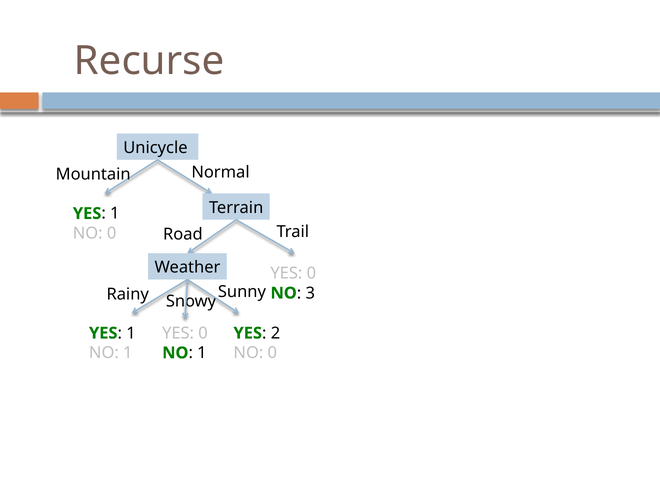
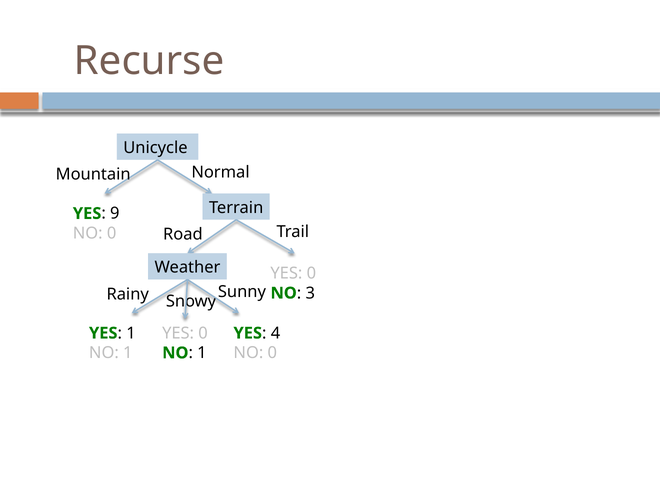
1 at (115, 213): 1 -> 9
2: 2 -> 4
